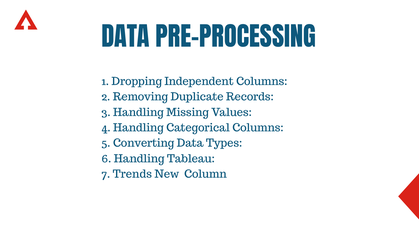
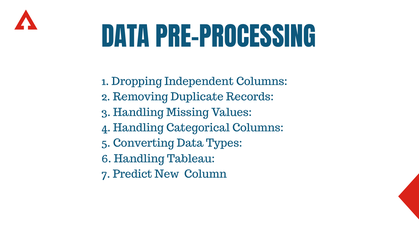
Trends: Trends -> Predict
